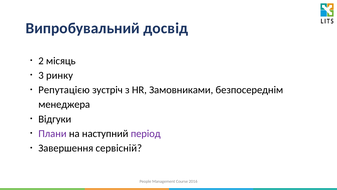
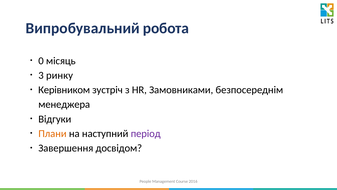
досвід: досвід -> робота
2: 2 -> 0
Репутацією: Репутацією -> Керівником
Плани colour: purple -> orange
сервісній: сервісній -> досвідом
